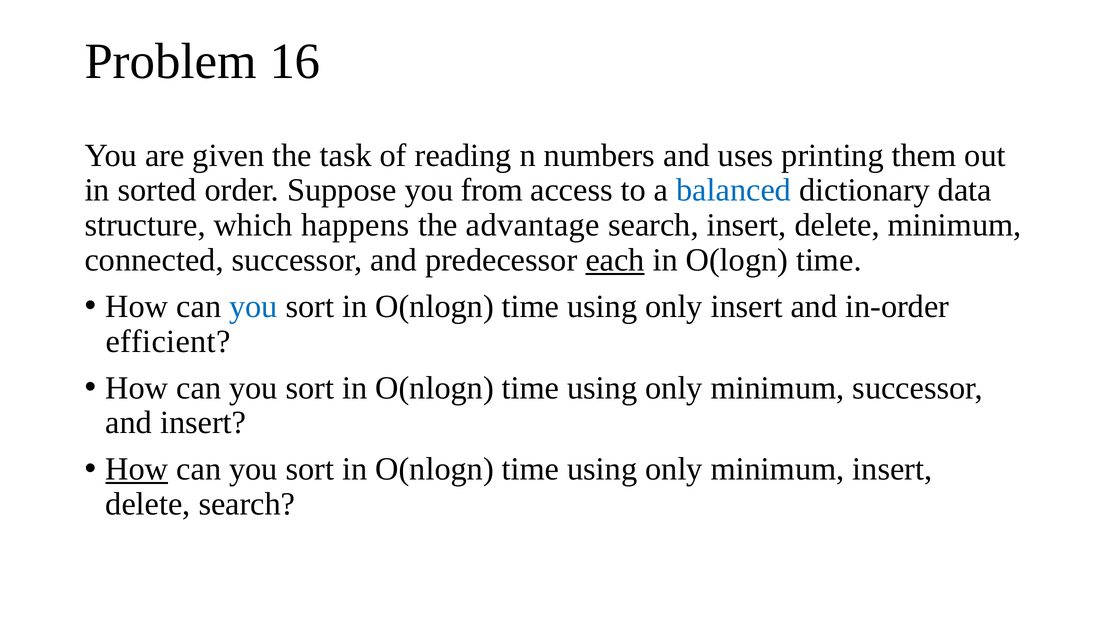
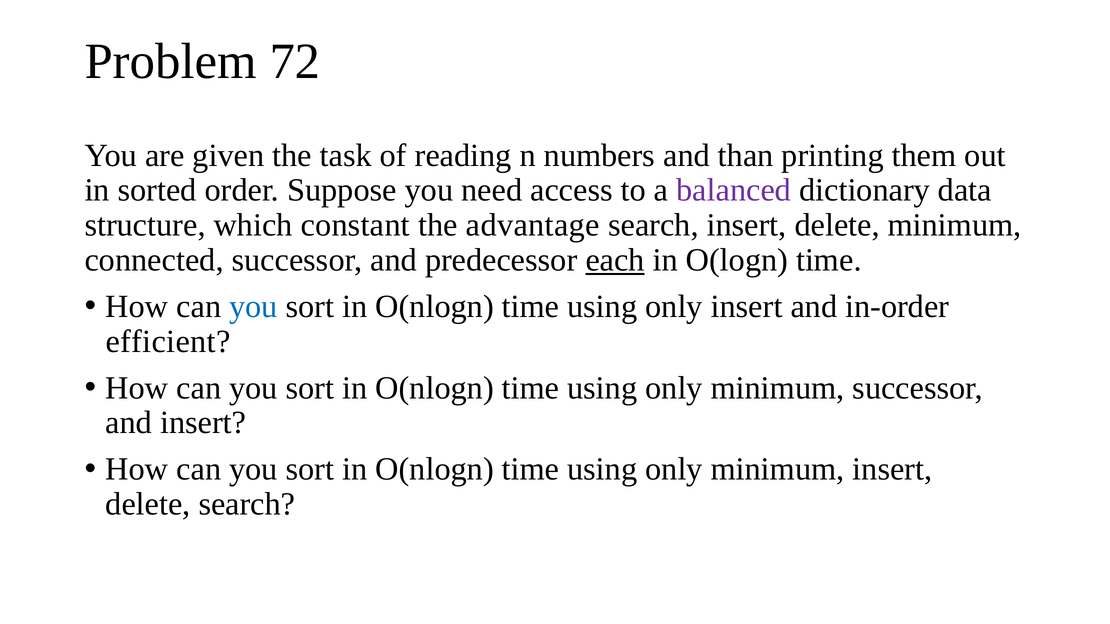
16: 16 -> 72
uses: uses -> than
from: from -> need
balanced colour: blue -> purple
happens: happens -> constant
How at (137, 469) underline: present -> none
